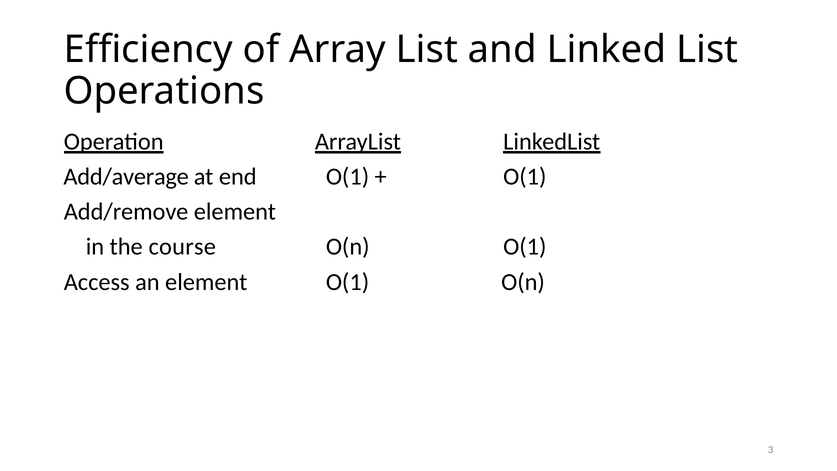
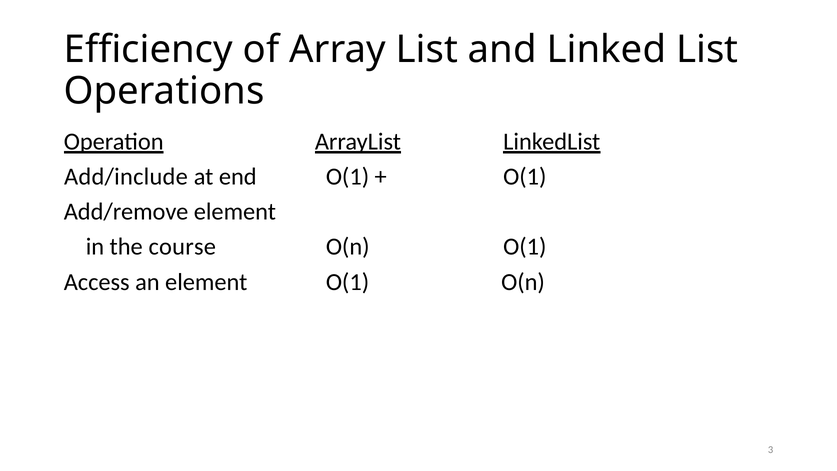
Add/average: Add/average -> Add/include
